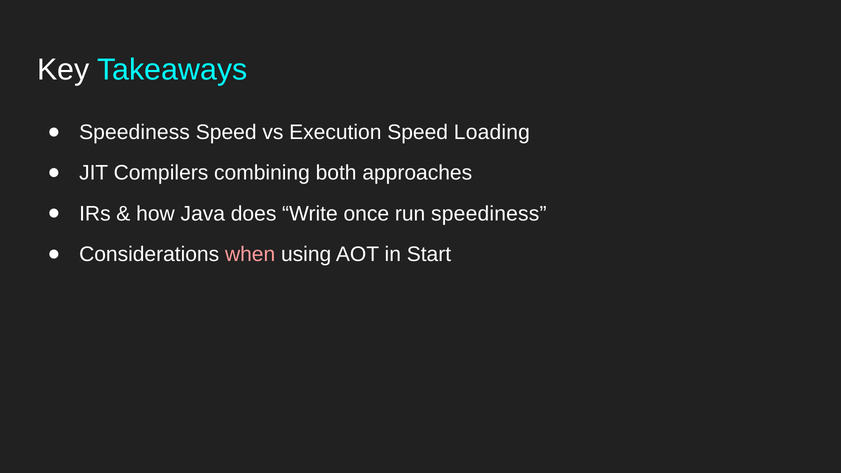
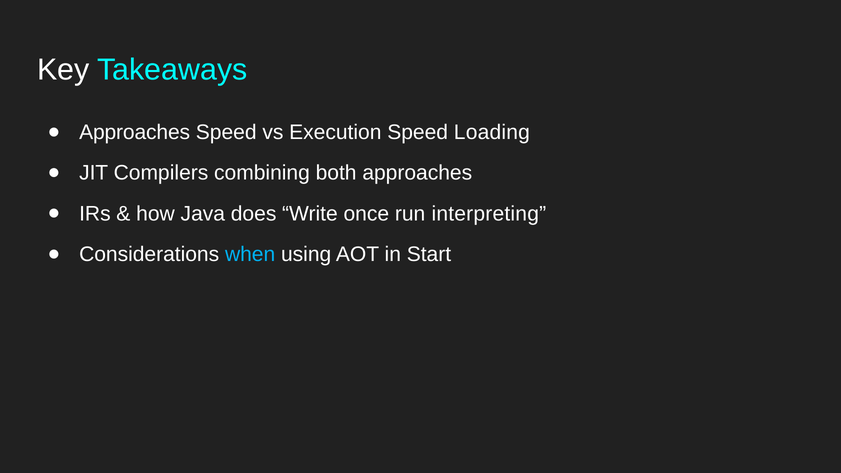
Speediness at (135, 132): Speediness -> Approaches
run speediness: speediness -> interpreting
when colour: pink -> light blue
